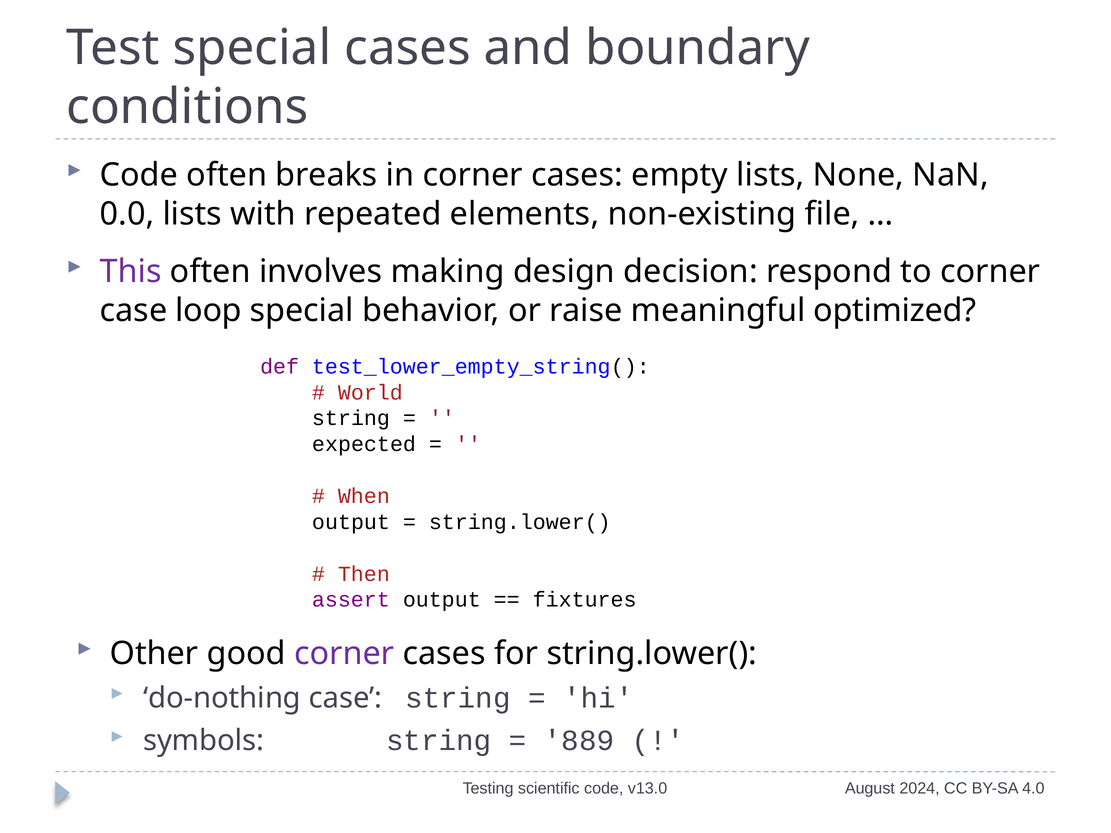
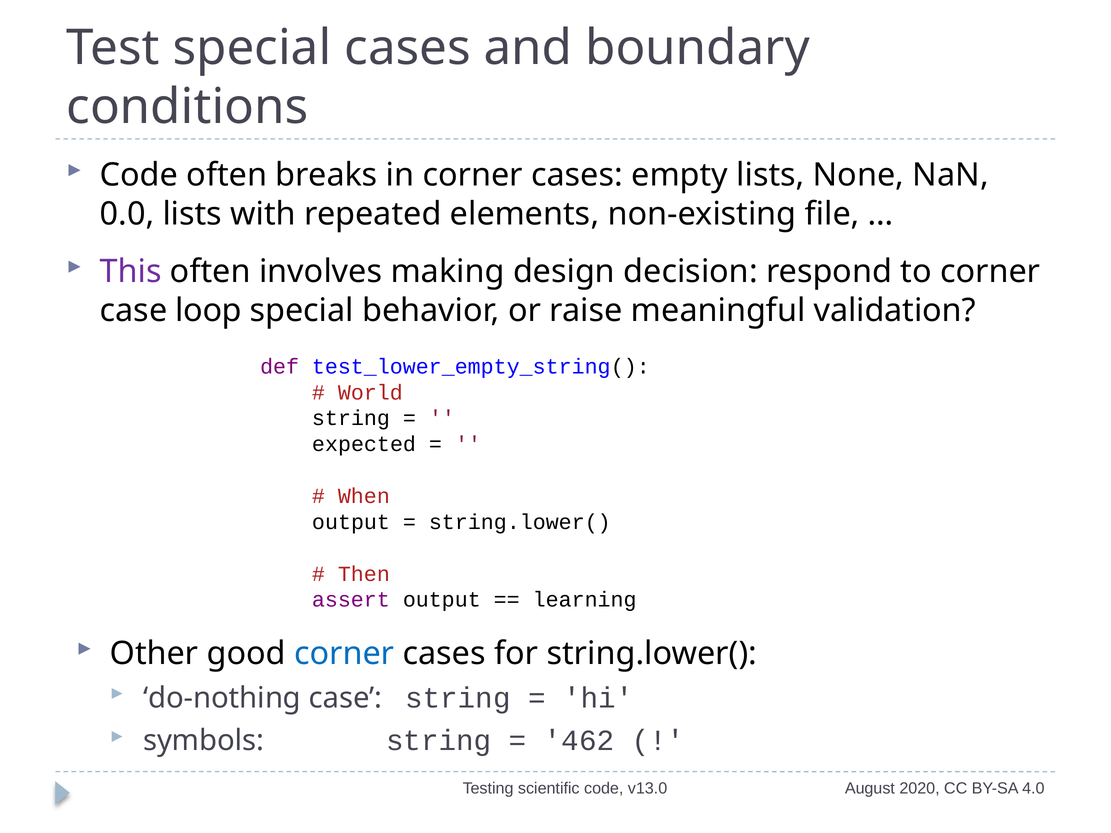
optimized: optimized -> validation
fixtures: fixtures -> learning
corner at (344, 654) colour: purple -> blue
889: 889 -> 462
2024: 2024 -> 2020
